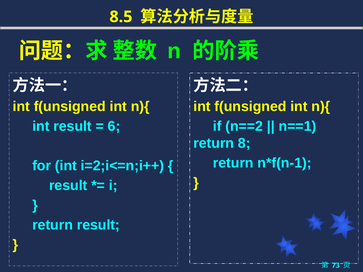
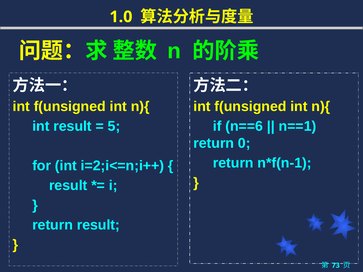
8.5: 8.5 -> 1.0
6: 6 -> 5
n==2: n==2 -> n==6
8: 8 -> 0
